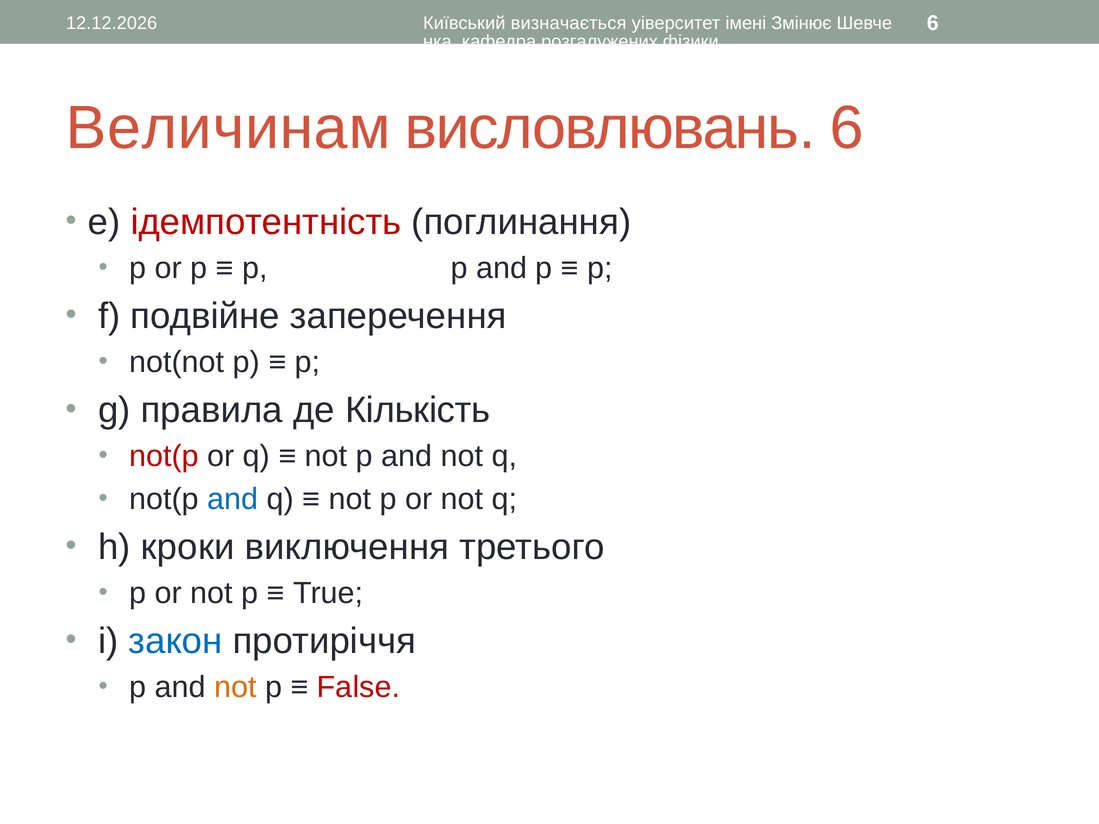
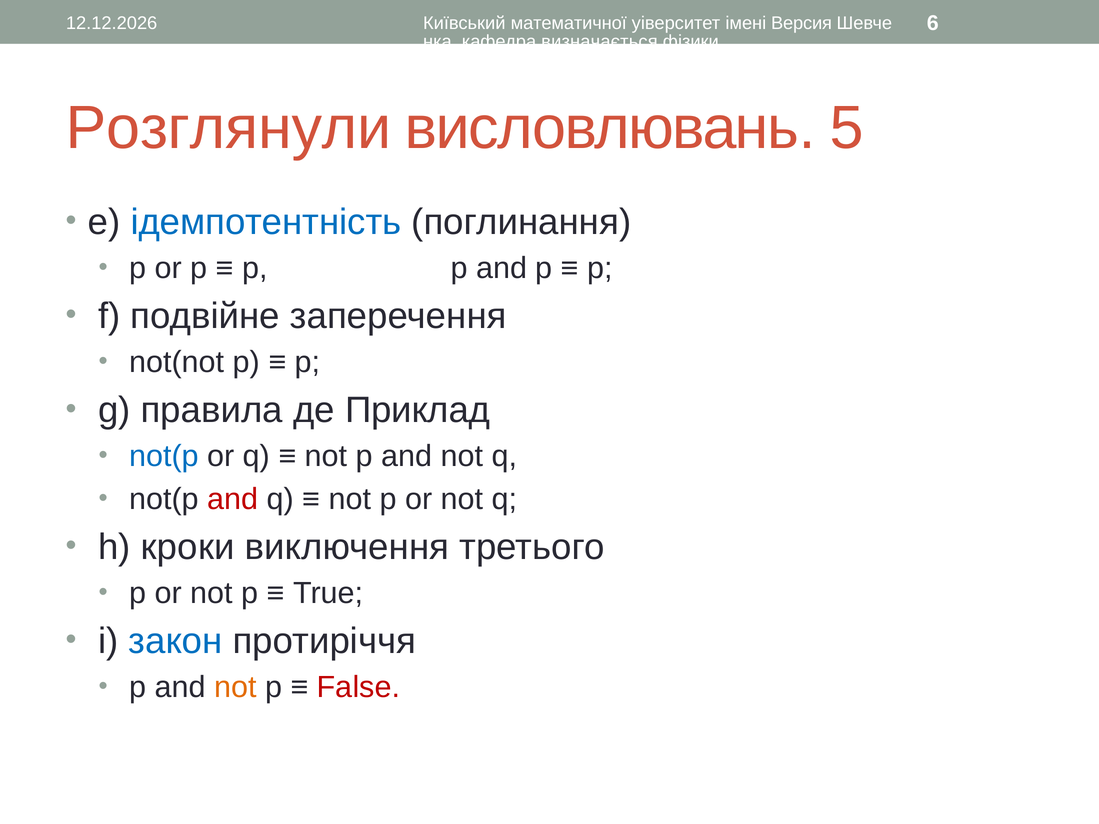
визначається: визначається -> математичної
Змінює: Змінює -> Версия
розгалужених: розгалужених -> визначається
Величинам: Величинам -> Розглянули
висловлювань 6: 6 -> 5
ідемпотентність colour: red -> blue
Кількість: Кількість -> Приклад
not(p at (164, 457) colour: red -> blue
and at (233, 499) colour: blue -> red
